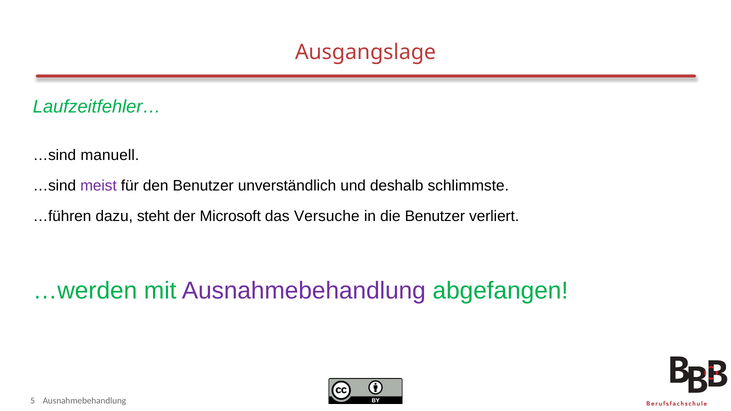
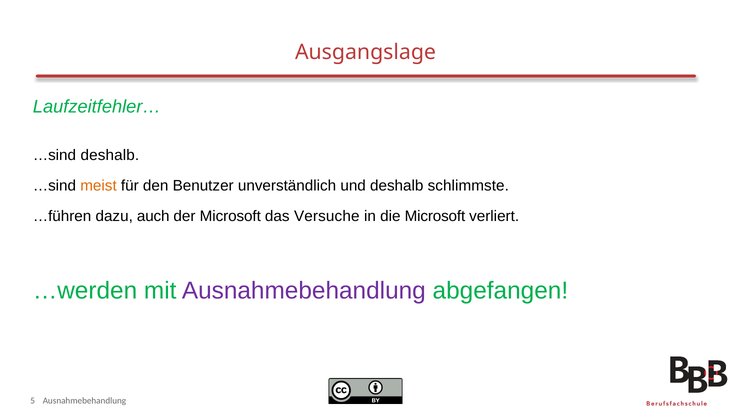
…sind manuell: manuell -> deshalb
meist colour: purple -> orange
steht: steht -> auch
die Benutzer: Benutzer -> Microsoft
